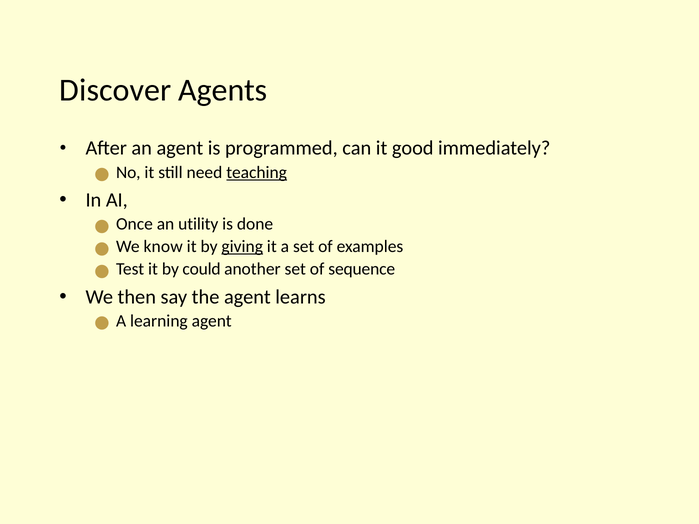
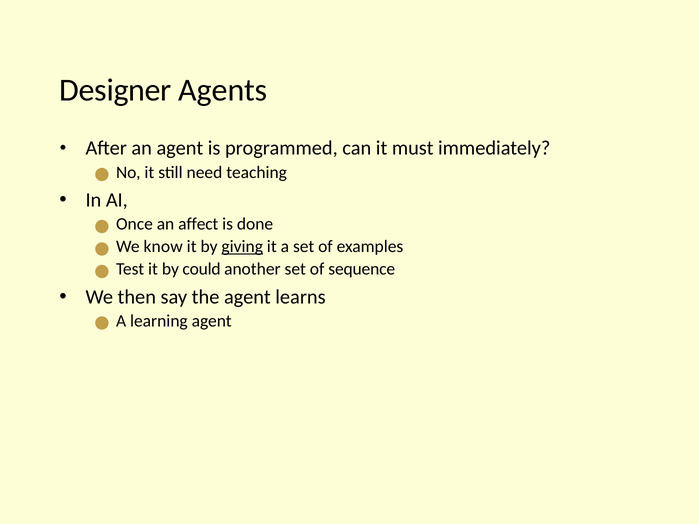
Discover: Discover -> Designer
good: good -> must
teaching underline: present -> none
utility: utility -> affect
